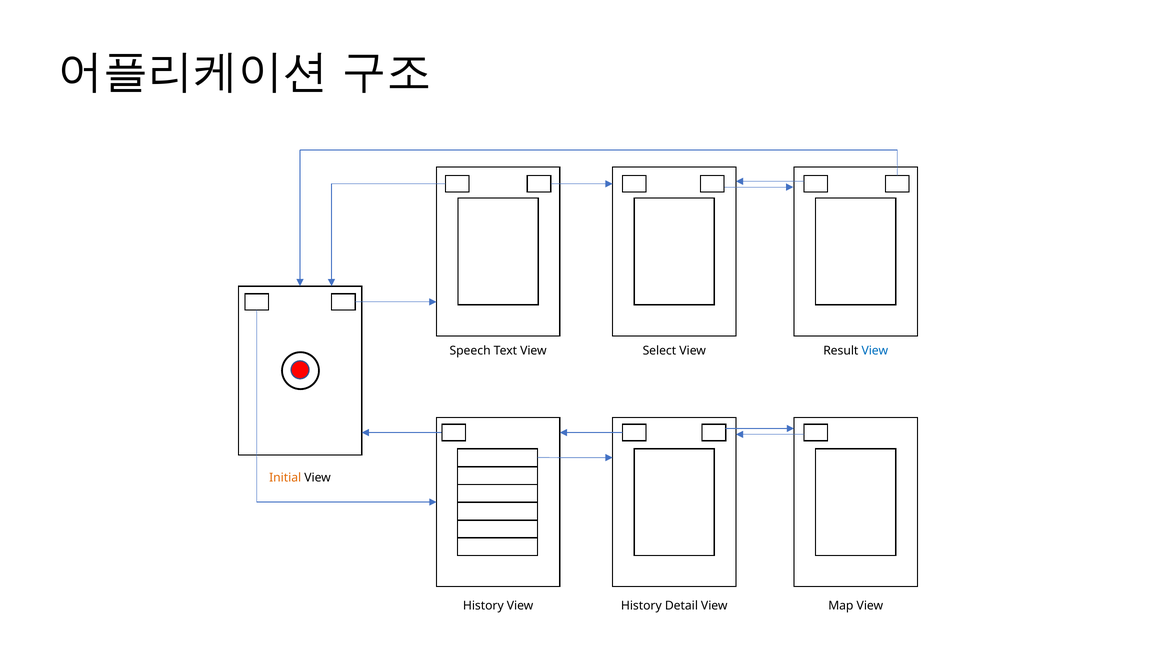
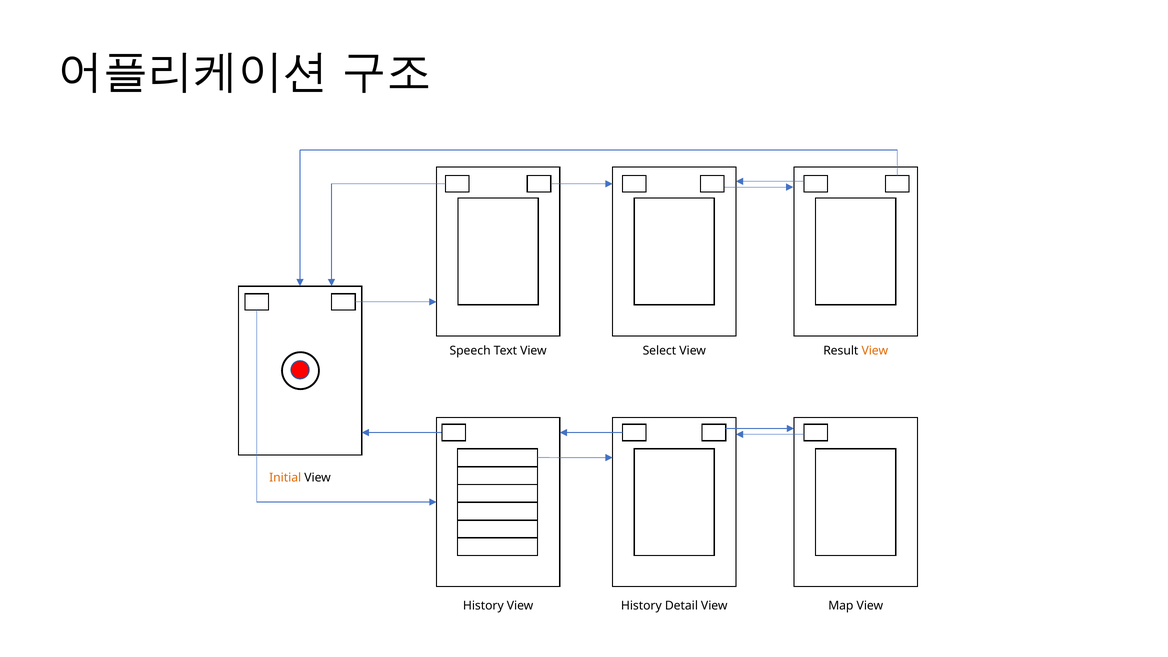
View at (875, 351) colour: blue -> orange
